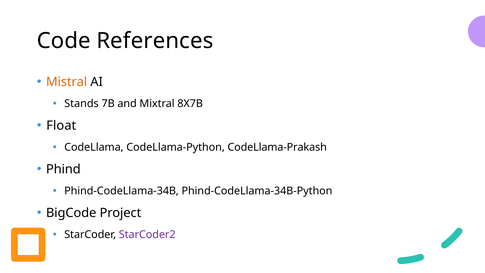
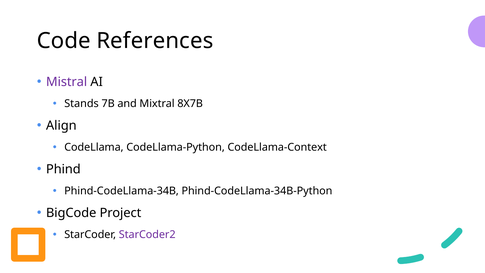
Mistral colour: orange -> purple
Float: Float -> Align
CodeLlama-Prakash: CodeLlama-Prakash -> CodeLlama-Context
